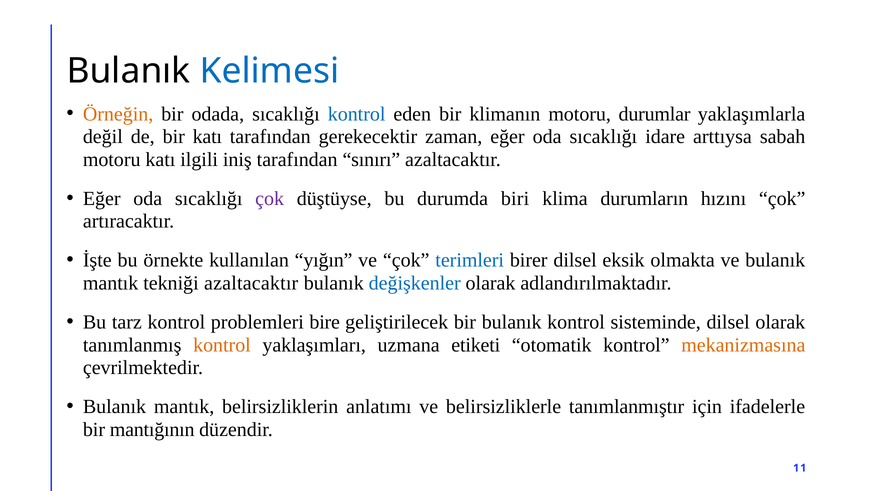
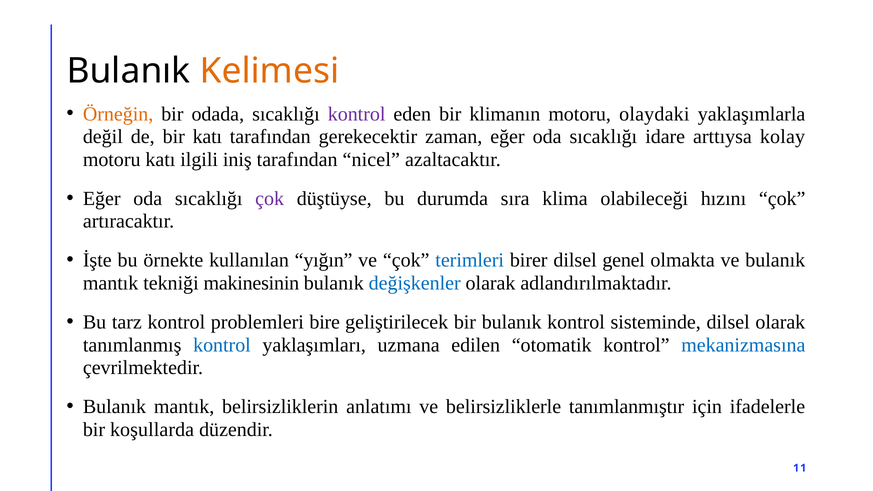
Kelimesi colour: blue -> orange
kontrol at (357, 114) colour: blue -> purple
durumlar: durumlar -> olaydaki
sabah: sabah -> kolay
sınırı: sınırı -> nicel
biri: biri -> sıra
durumların: durumların -> olabileceği
eksik: eksik -> genel
tekniği azaltacaktır: azaltacaktır -> makinesinin
kontrol at (222, 345) colour: orange -> blue
etiketi: etiketi -> edilen
mekanizmasına colour: orange -> blue
mantığının: mantığının -> koşullarda
